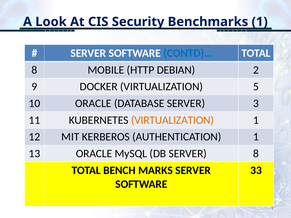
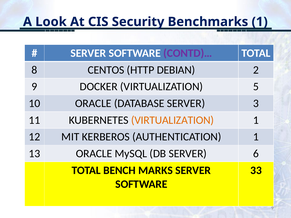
CONTD)… colour: blue -> purple
MOBILE: MOBILE -> CENTOS
SERVER 8: 8 -> 6
